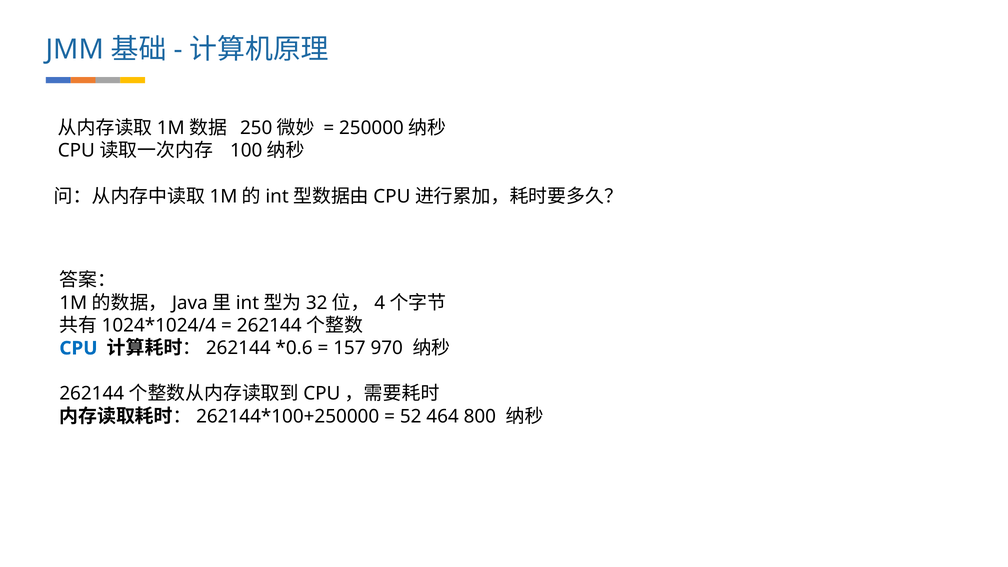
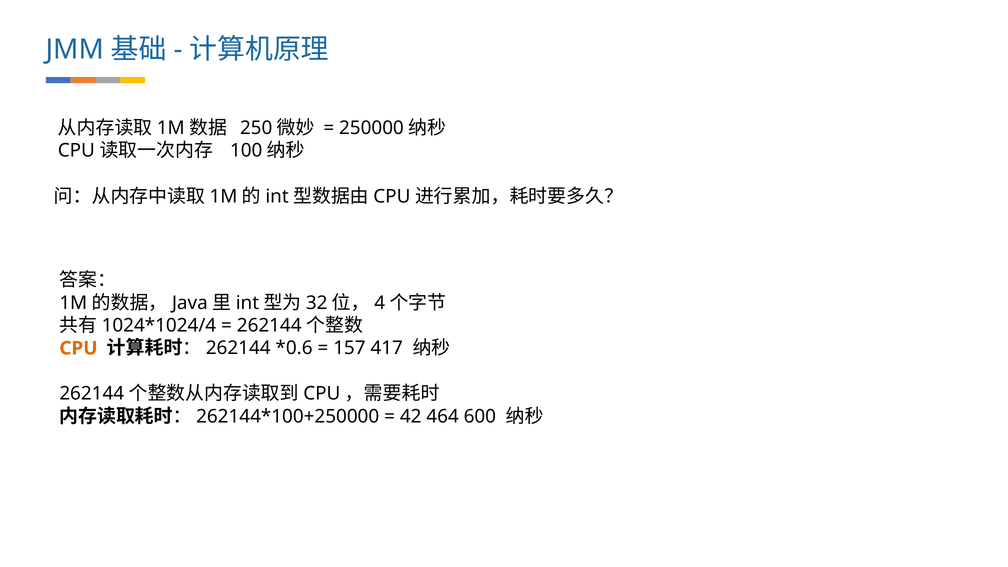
CPU colour: blue -> orange
970: 970 -> 417
52: 52 -> 42
800: 800 -> 600
